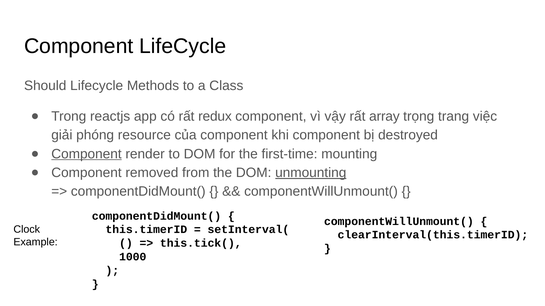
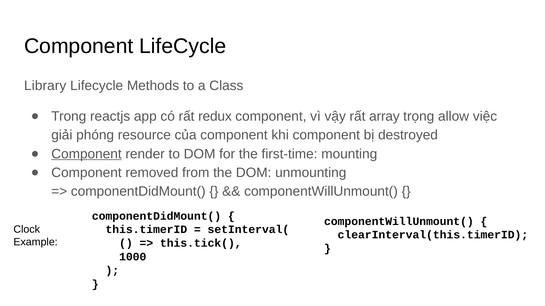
Should: Should -> Library
trang: trang -> allow
unmounting underline: present -> none
